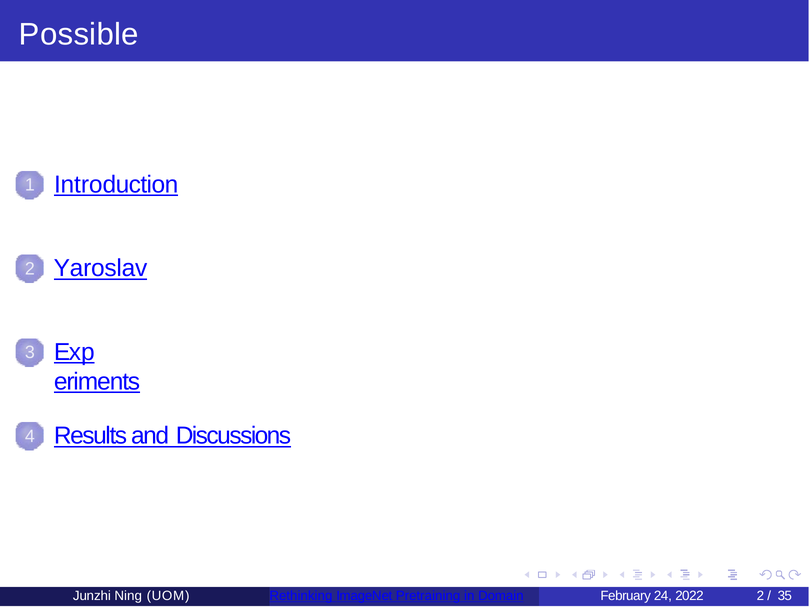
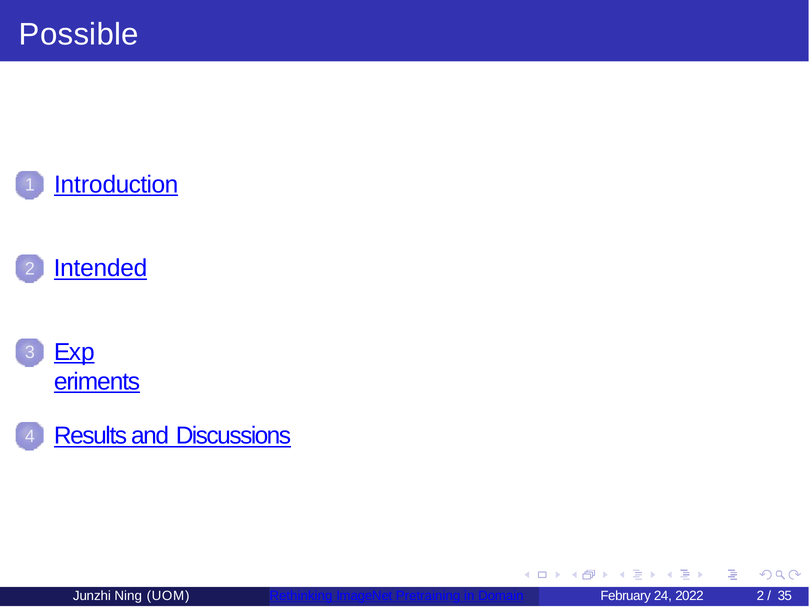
Yaroslav: Yaroslav -> Intended
